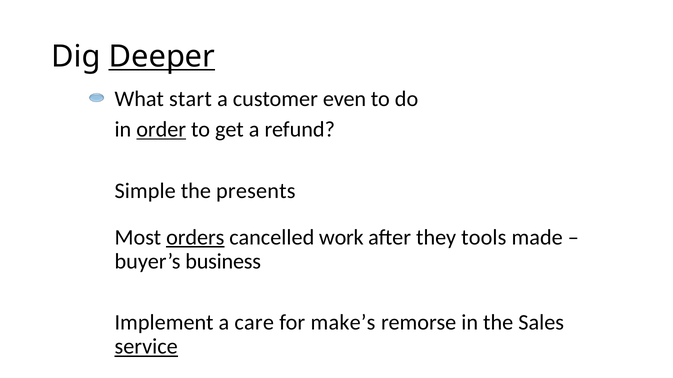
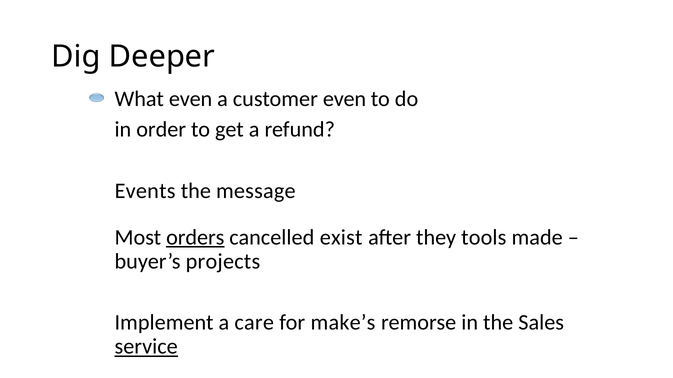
Deeper underline: present -> none
What start: start -> even
order underline: present -> none
Simple: Simple -> Events
presents: presents -> message
work: work -> exist
business: business -> projects
